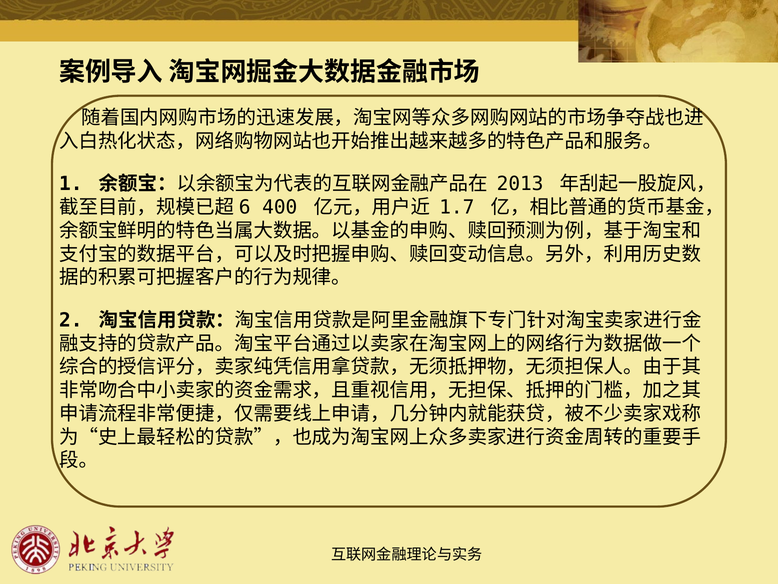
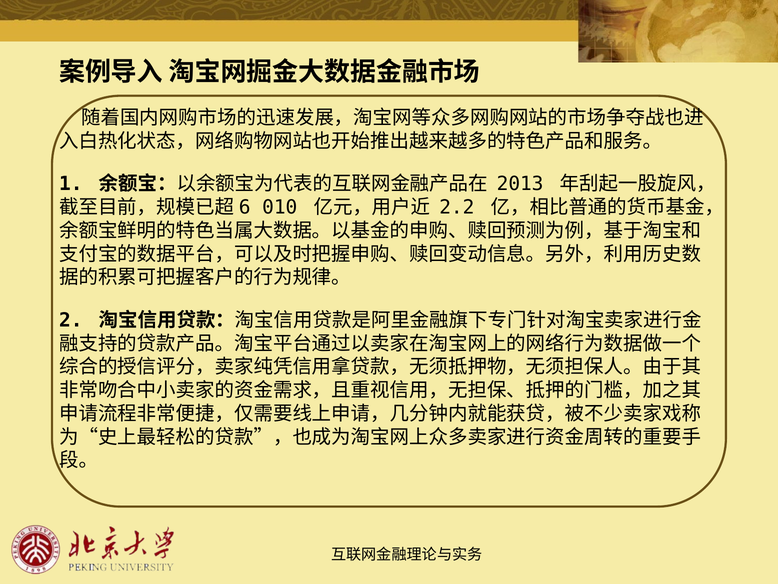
400: 400 -> 010
1.7: 1.7 -> 2.2
